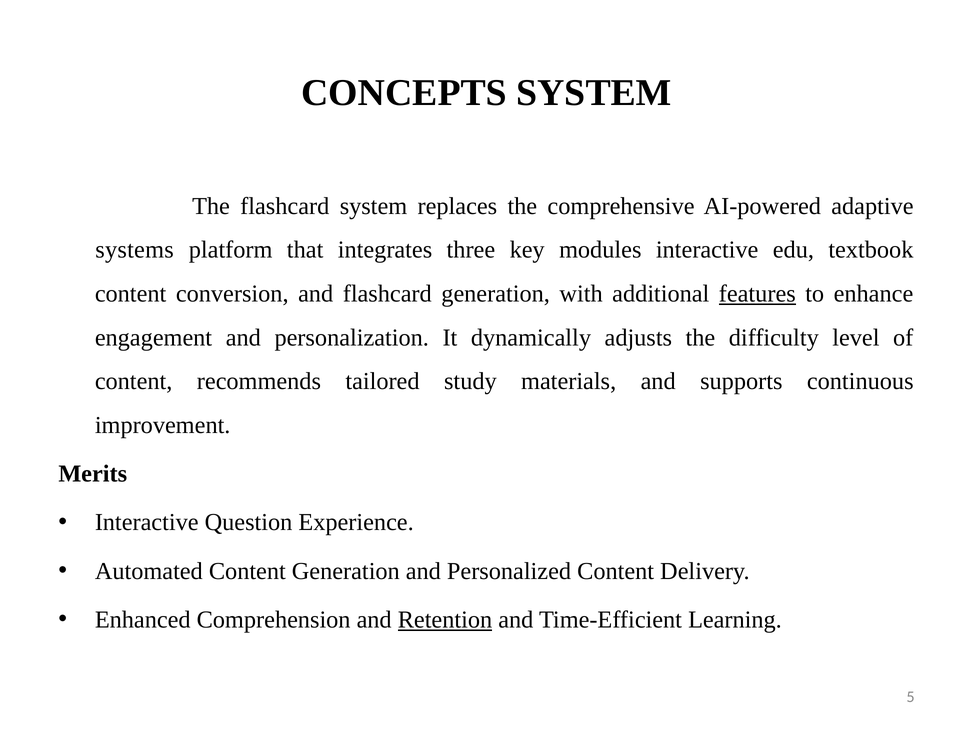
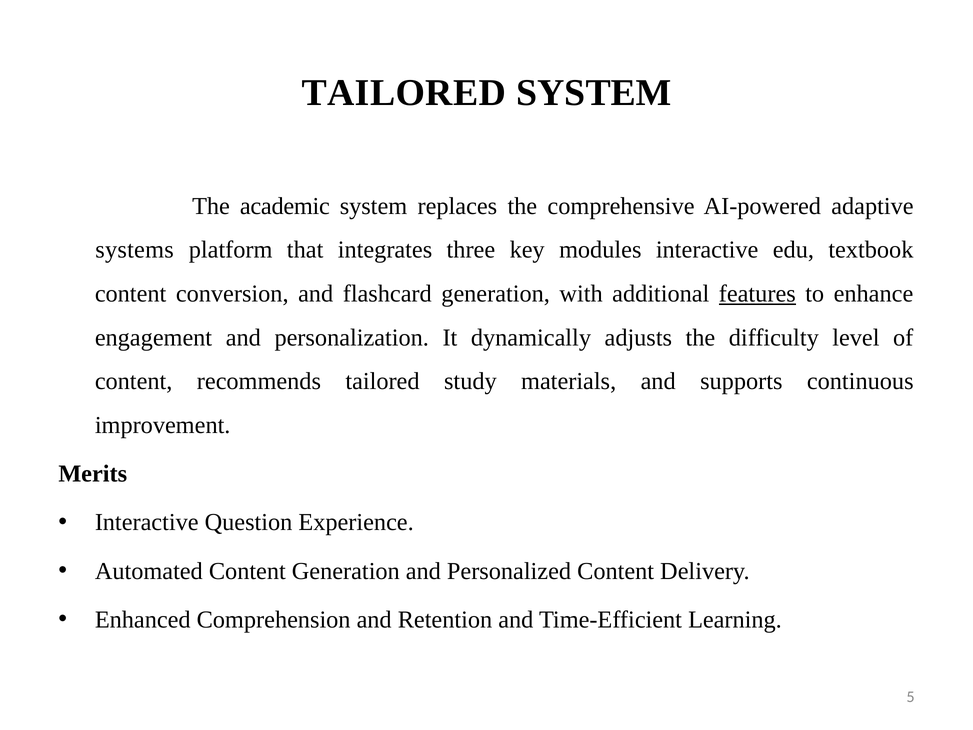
CONCEPTS at (404, 93): CONCEPTS -> TAILORED
The flashcard: flashcard -> academic
Retention underline: present -> none
